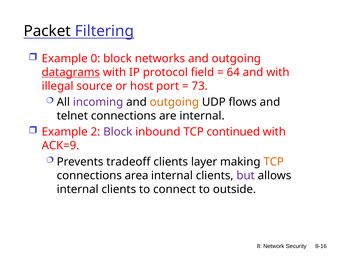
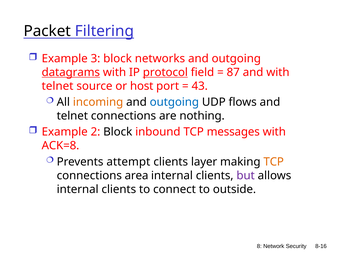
0: 0 -> 3
protocol underline: none -> present
64: 64 -> 87
illegal at (58, 86): illegal -> telnet
73: 73 -> 43
incoming colour: purple -> orange
outgoing at (174, 102) colour: orange -> blue
are internal: internal -> nothing
Block at (118, 132) colour: purple -> black
continued: continued -> messages
ACK=9: ACK=9 -> ACK=8
tradeoff: tradeoff -> attempt
